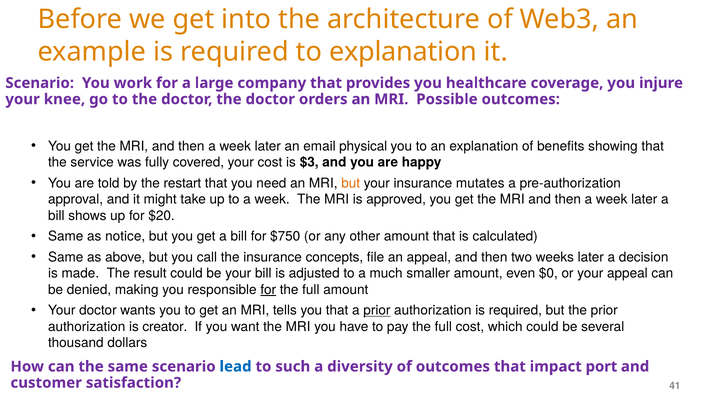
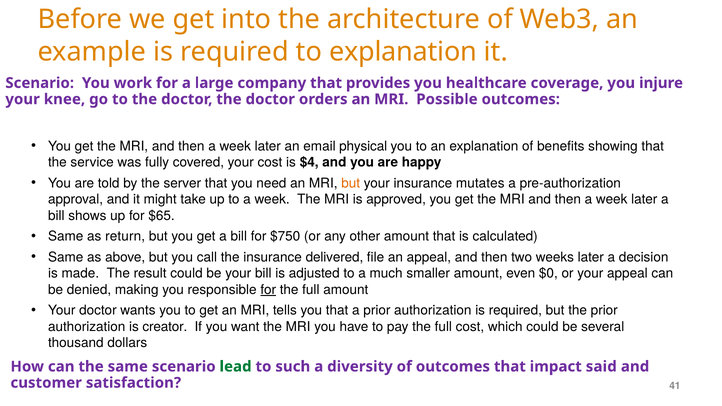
$3: $3 -> $4
restart: restart -> server
$20: $20 -> $65
notice: notice -> return
concepts: concepts -> delivered
prior at (377, 311) underline: present -> none
lead colour: blue -> green
port: port -> said
